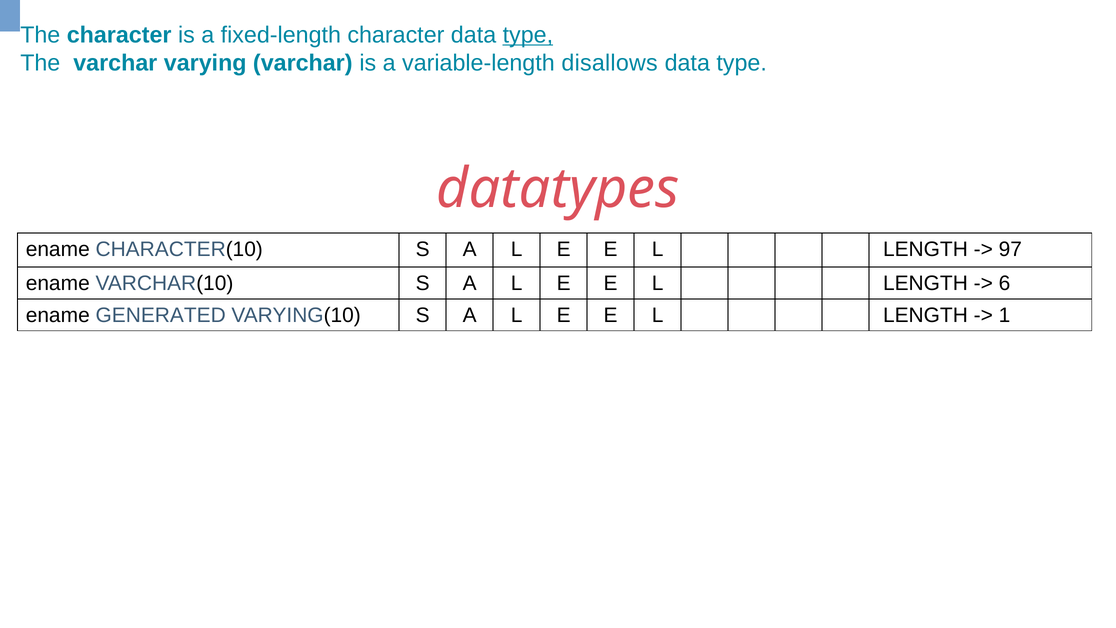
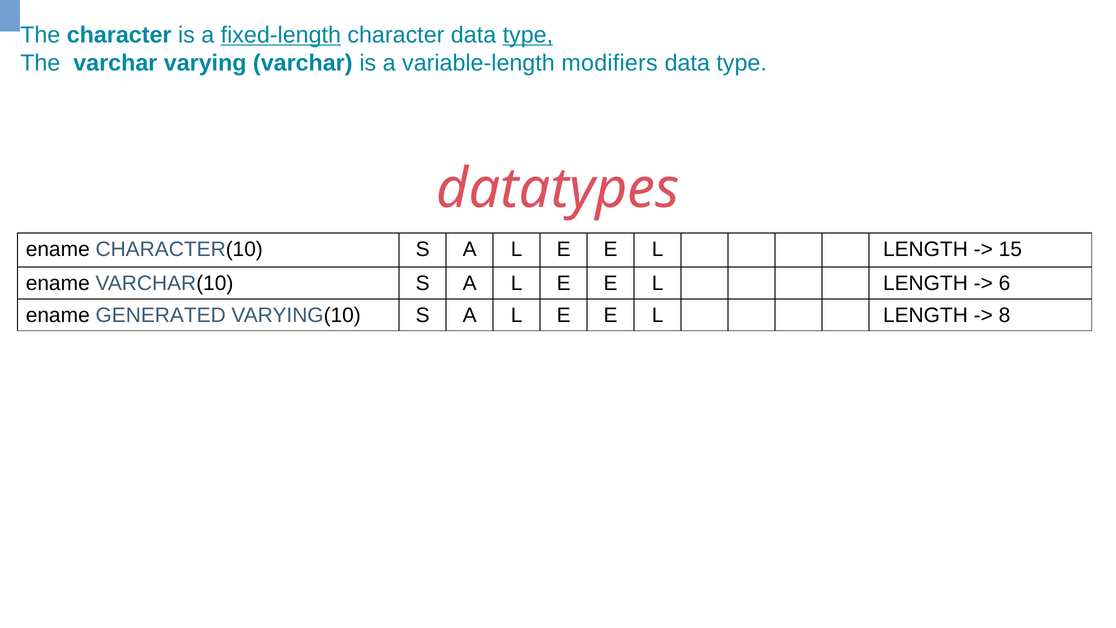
fixed-length underline: none -> present
disallows: disallows -> modifiers
97: 97 -> 15
1: 1 -> 8
